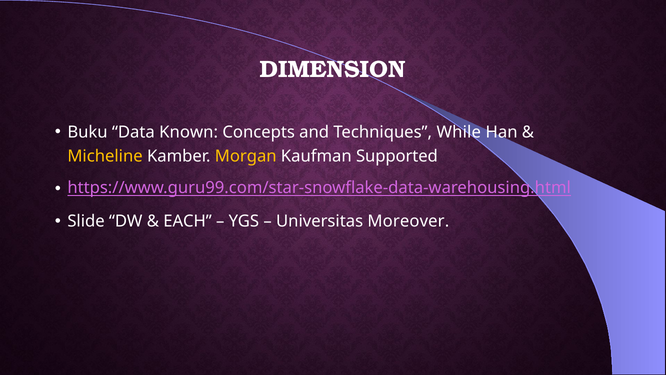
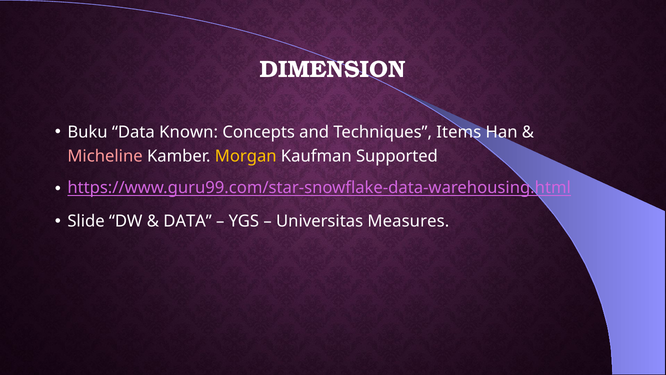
While: While -> Items
Micheline colour: yellow -> pink
EACH at (188, 221): EACH -> DATA
Moreover: Moreover -> Measures
